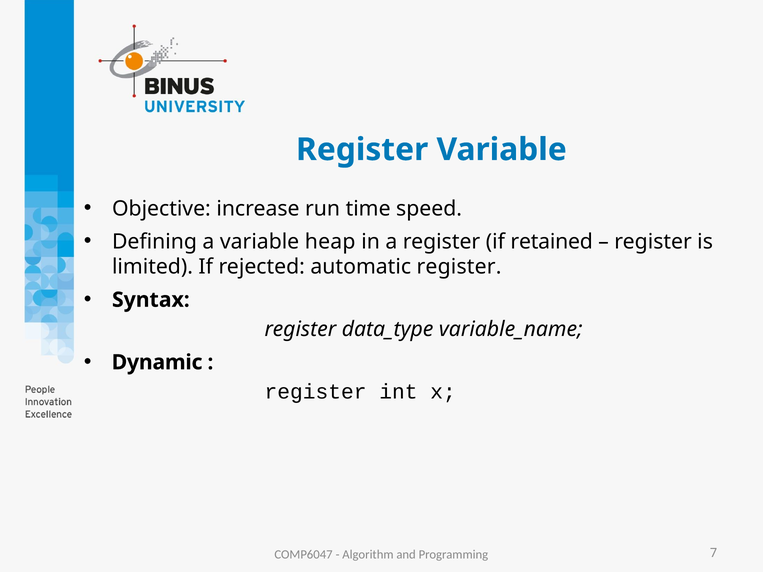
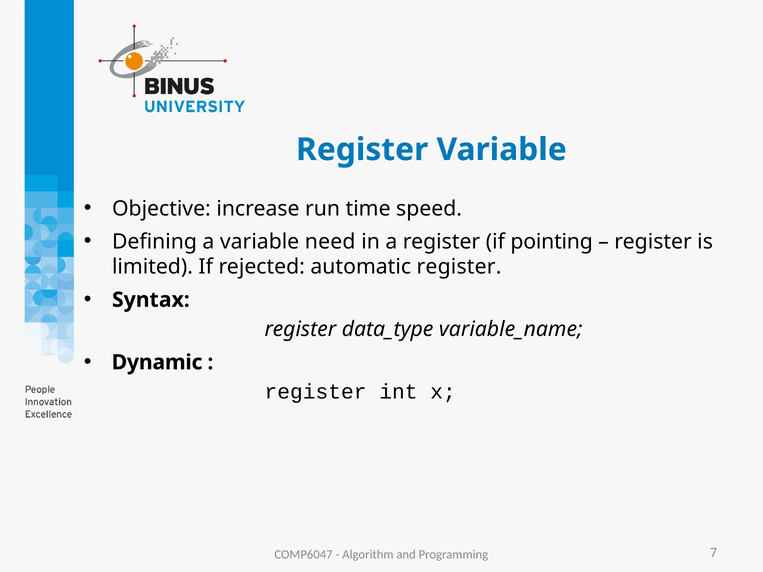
heap: heap -> need
retained: retained -> pointing
